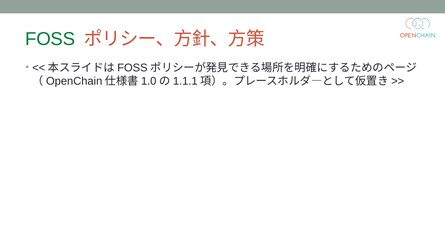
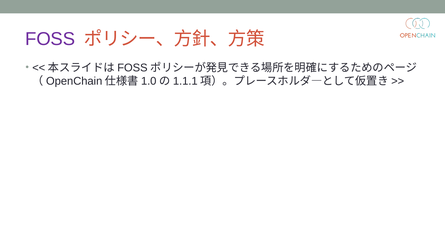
FOSS colour: green -> purple
